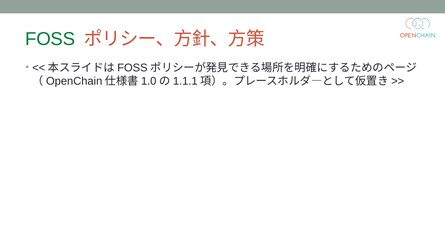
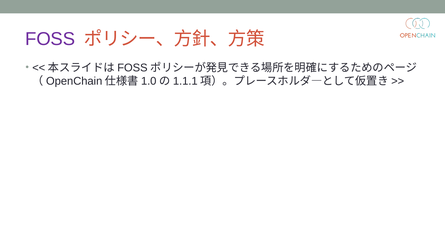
FOSS colour: green -> purple
